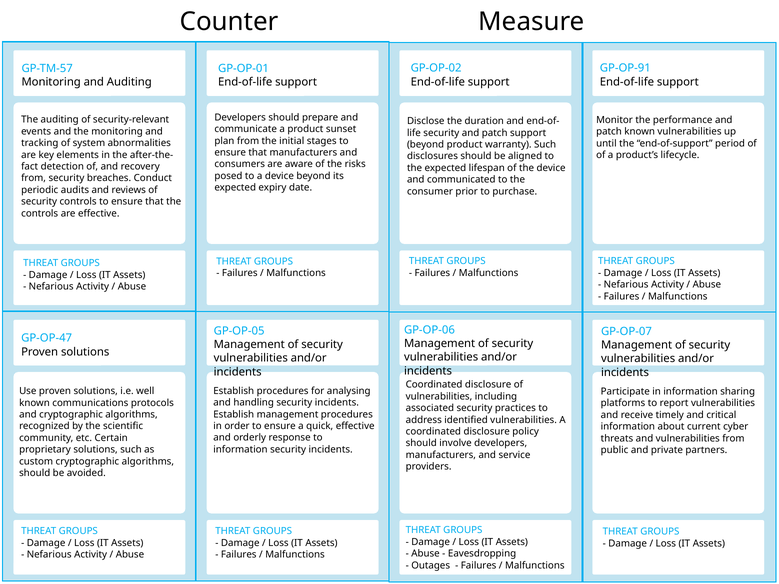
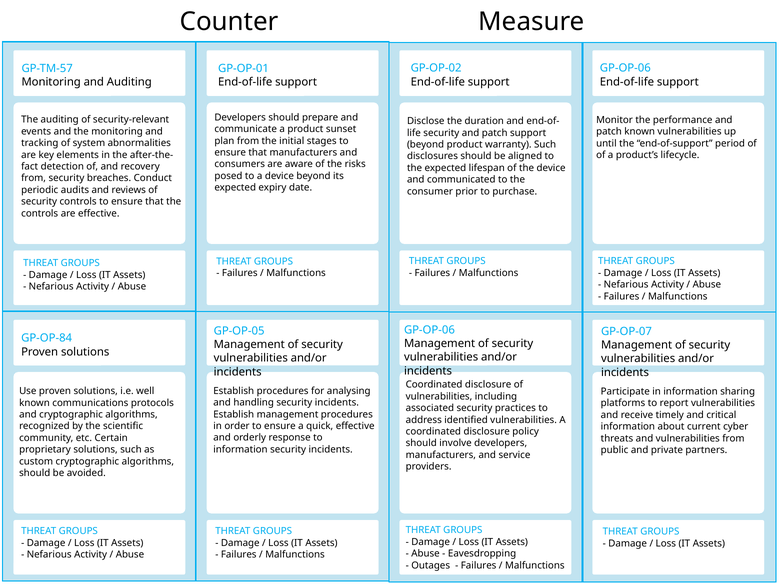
GP-OP-91 at (625, 68): GP-OP-91 -> GP-OP-06
GP-OP-47: GP-OP-47 -> GP-OP-84
